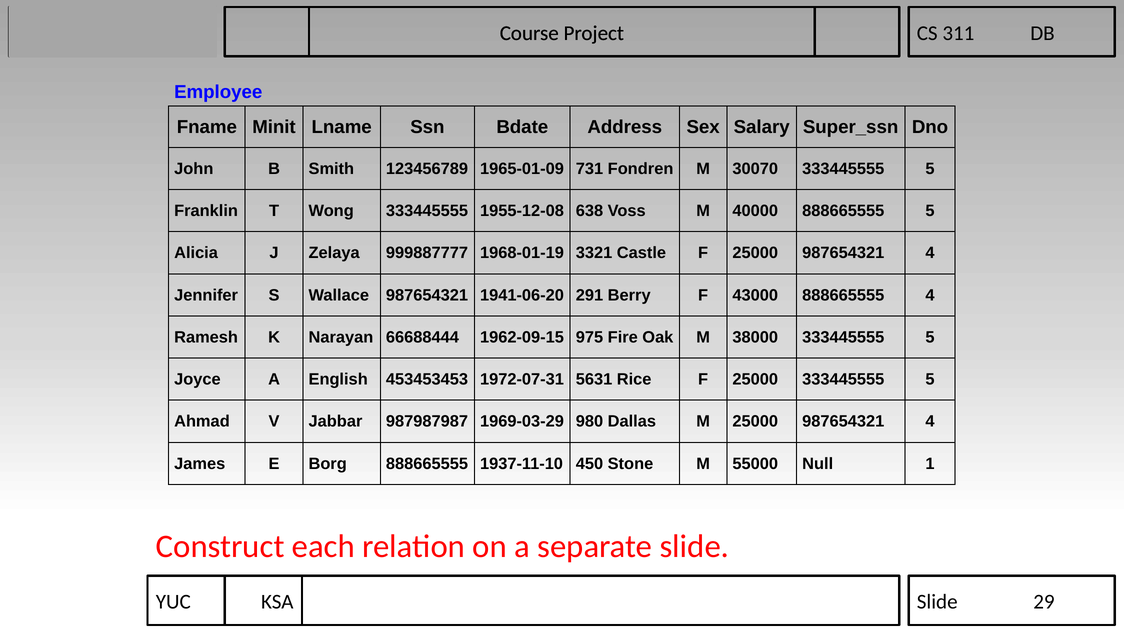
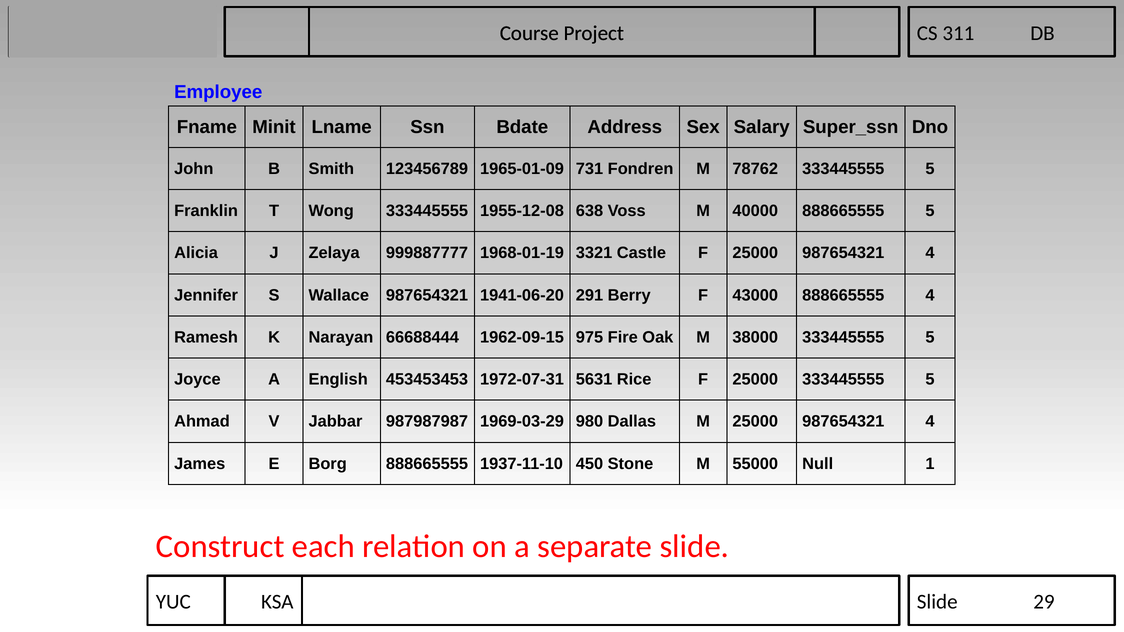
30070: 30070 -> 78762
